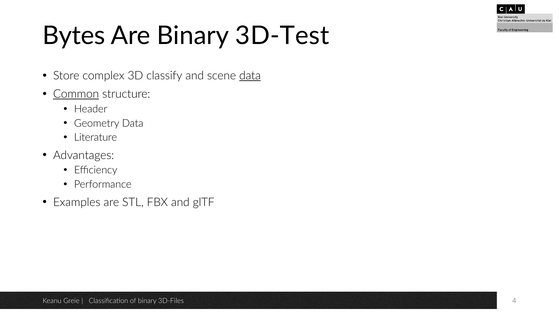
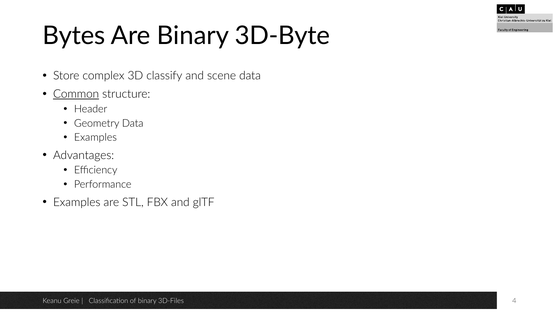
3D-Test: 3D-Test -> 3D-Byte
data at (250, 76) underline: present -> none
Literature at (96, 137): Literature -> Examples
